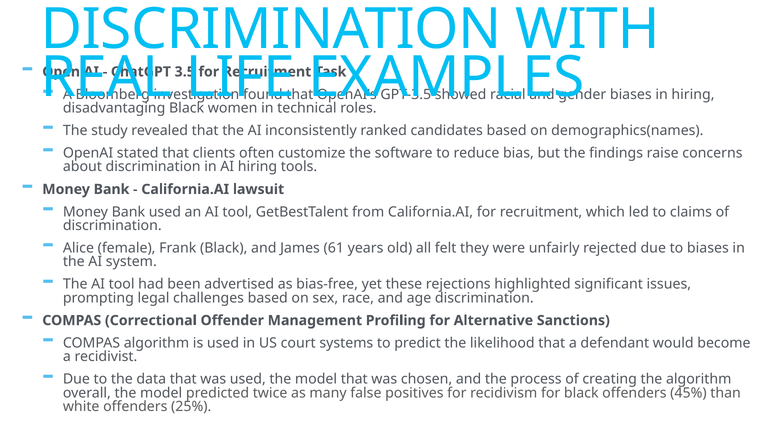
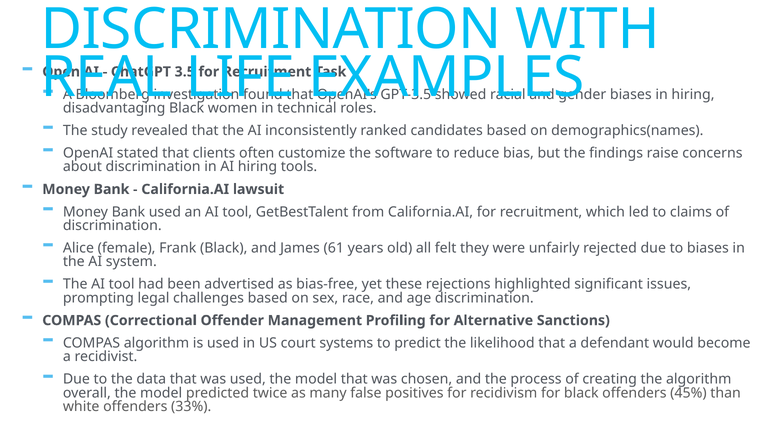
25%: 25% -> 33%
